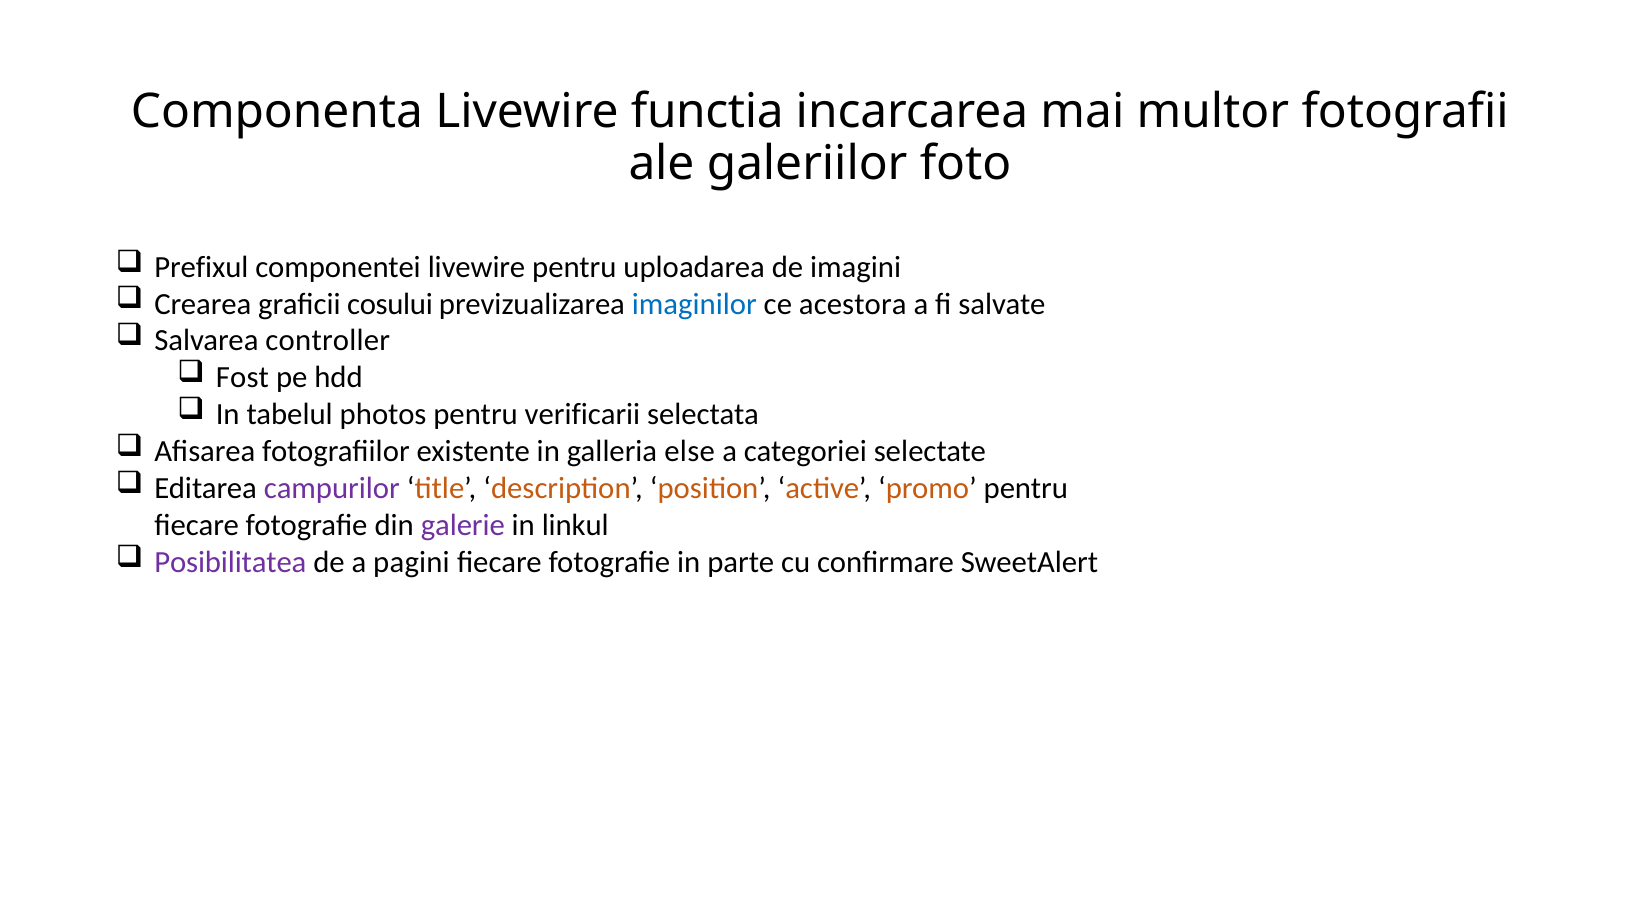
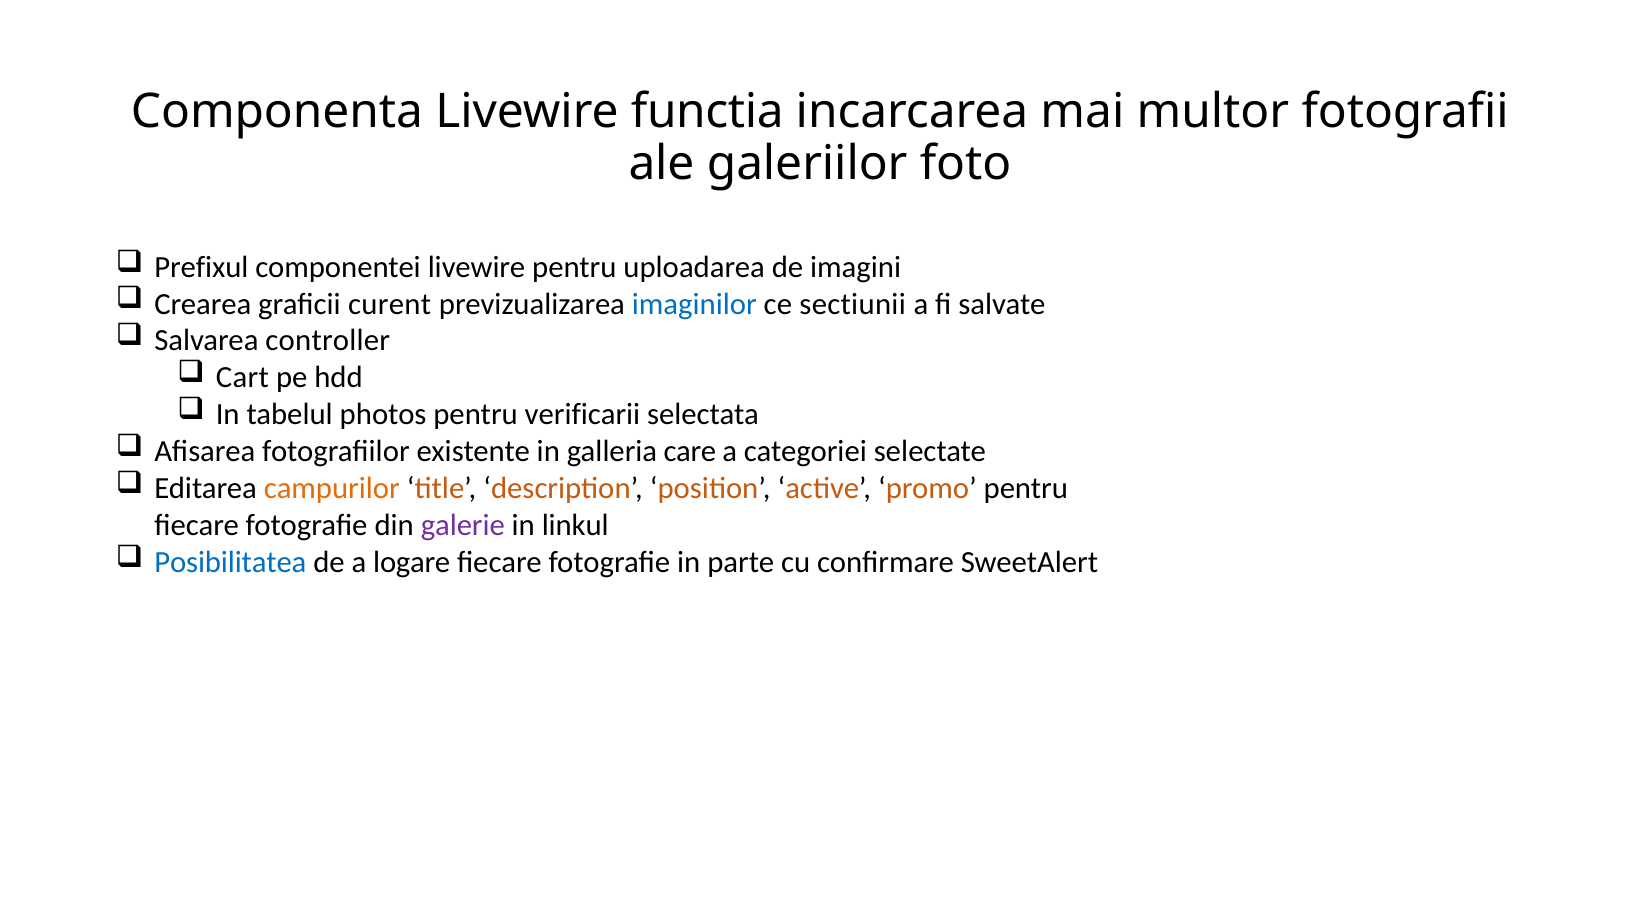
cosului: cosului -> curent
acestora: acestora -> sectiunii
Fost: Fost -> Cart
else: else -> care
campurilor colour: purple -> orange
Posibilitatea colour: purple -> blue
pagini: pagini -> logare
